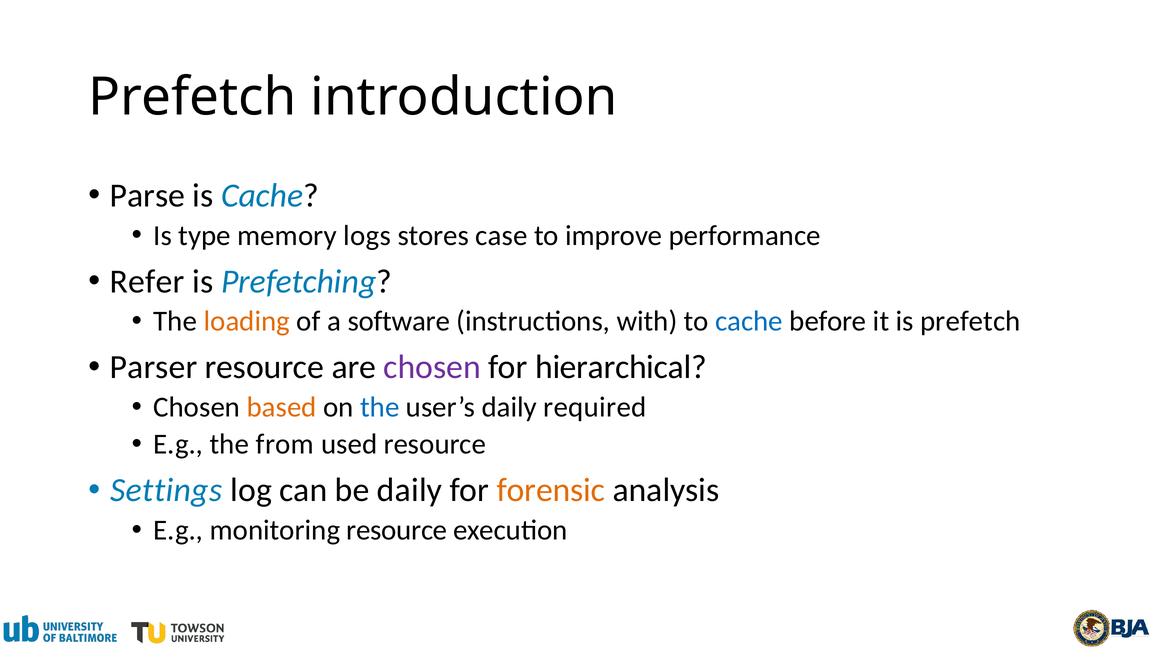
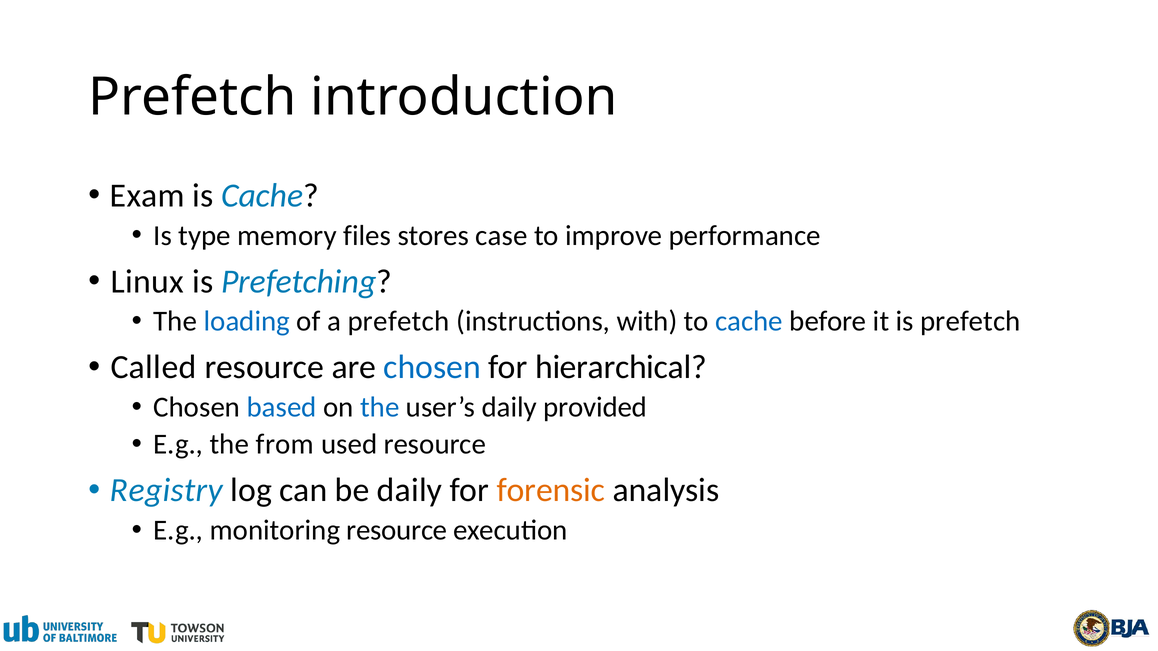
Parse: Parse -> Exam
logs: logs -> files
Refer: Refer -> Linux
loading colour: orange -> blue
a software: software -> prefetch
Parser: Parser -> Called
chosen at (432, 367) colour: purple -> blue
based colour: orange -> blue
required: required -> provided
Settings: Settings -> Registry
